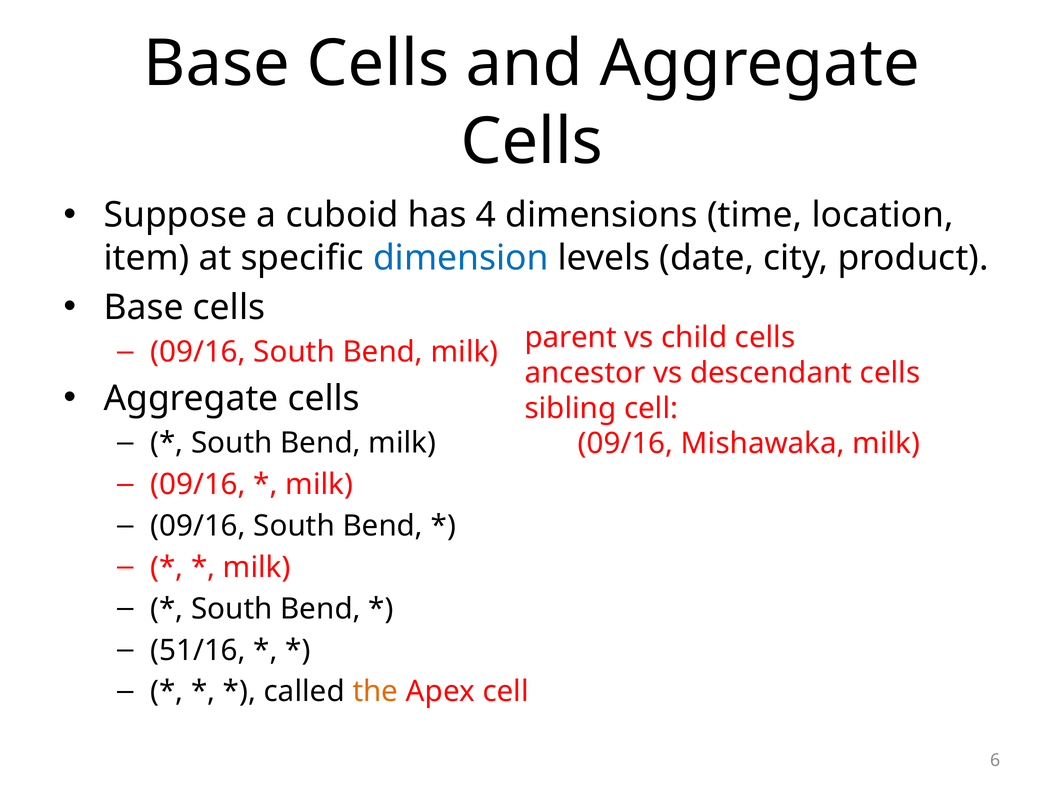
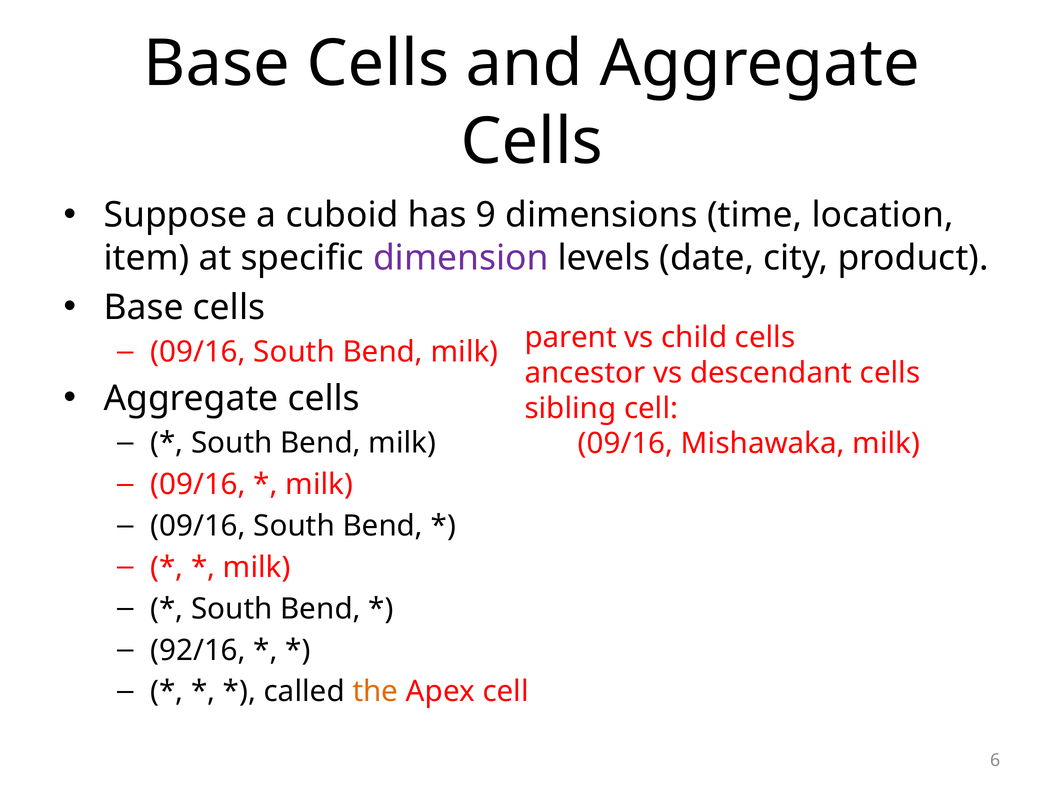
4: 4 -> 9
dimension colour: blue -> purple
51/16: 51/16 -> 92/16
